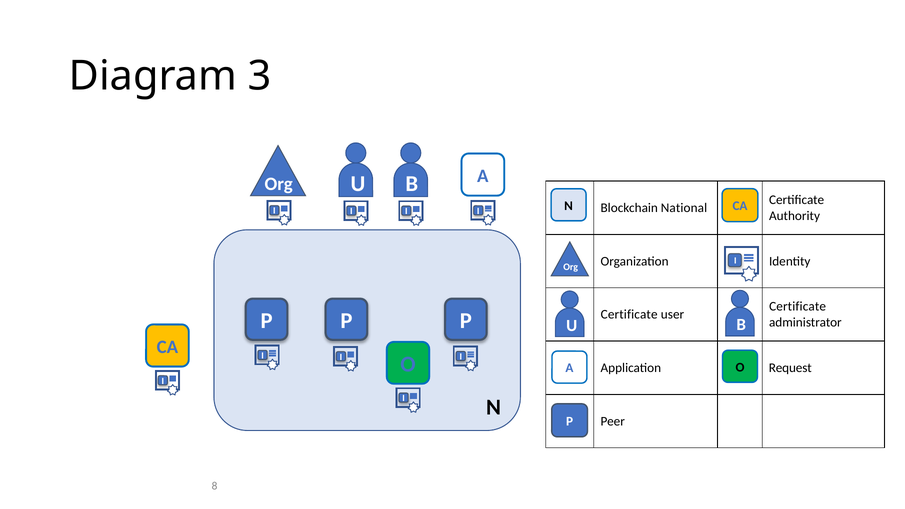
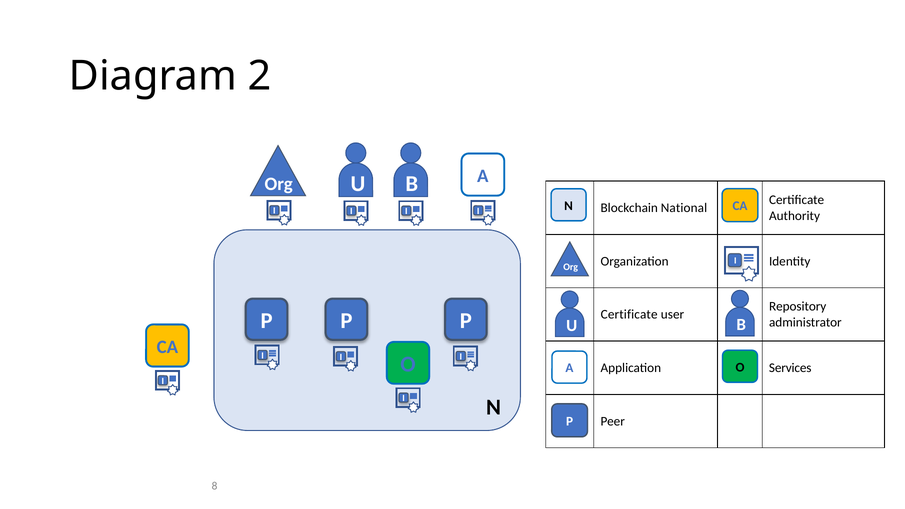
3: 3 -> 2
Certificate at (798, 307): Certificate -> Repository
Request: Request -> Services
